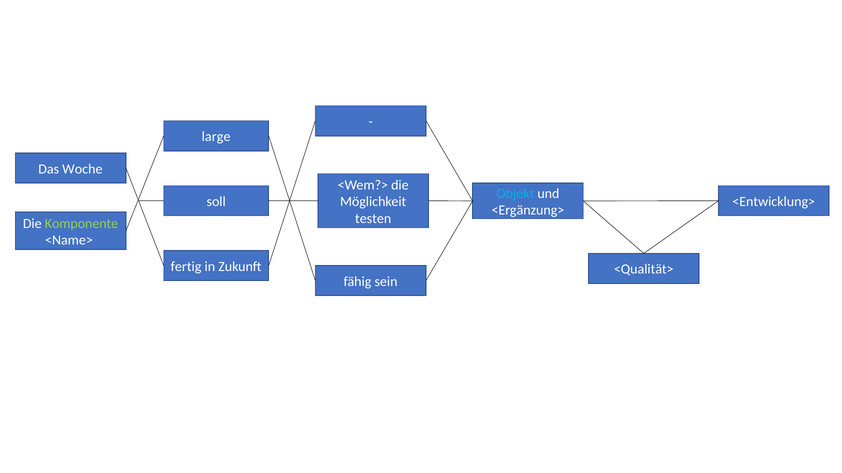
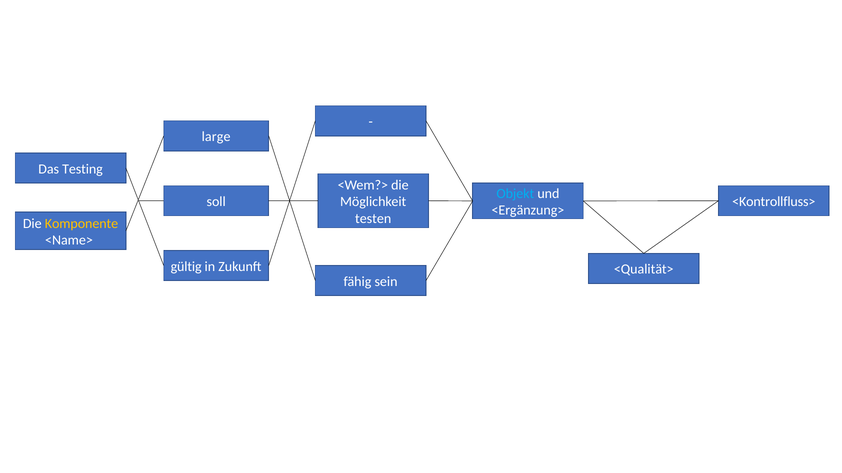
Woche: Woche -> Testing
<Entwicklung>: <Entwicklung> -> <Kontrollfluss>
Komponente colour: light green -> yellow
fertig: fertig -> gültig
